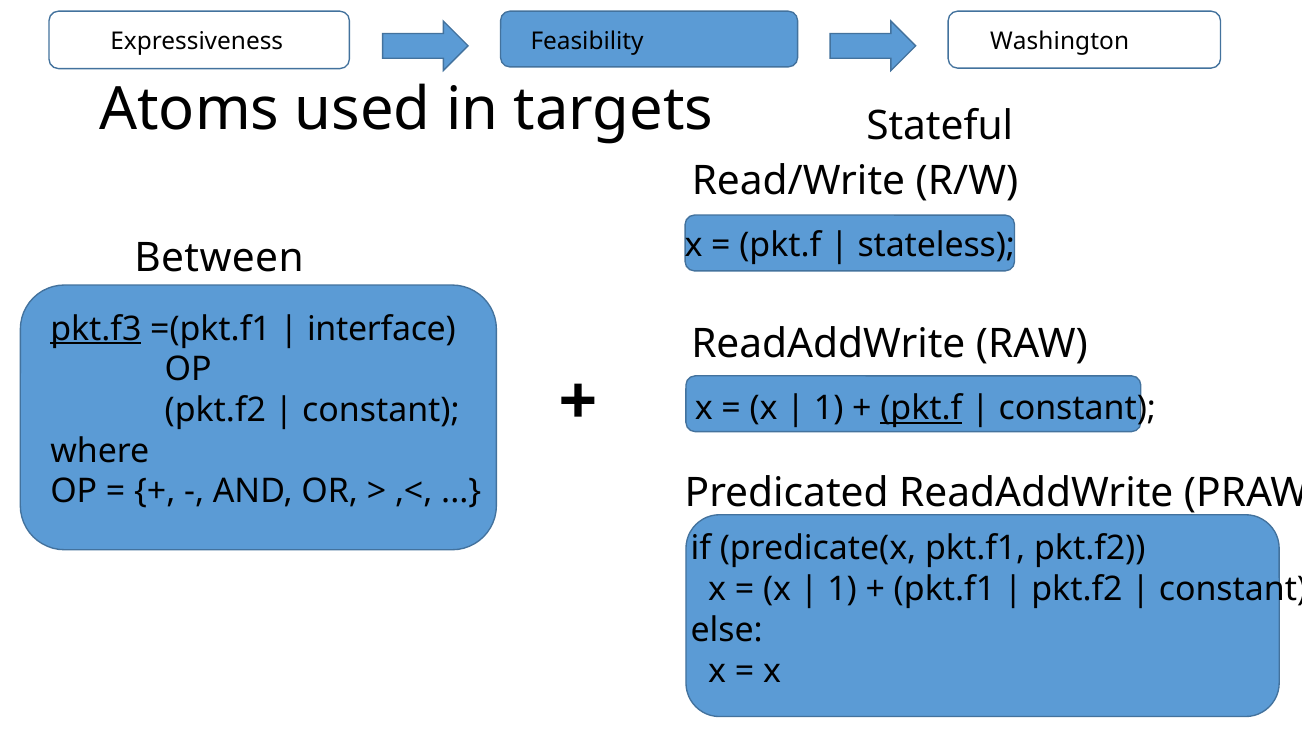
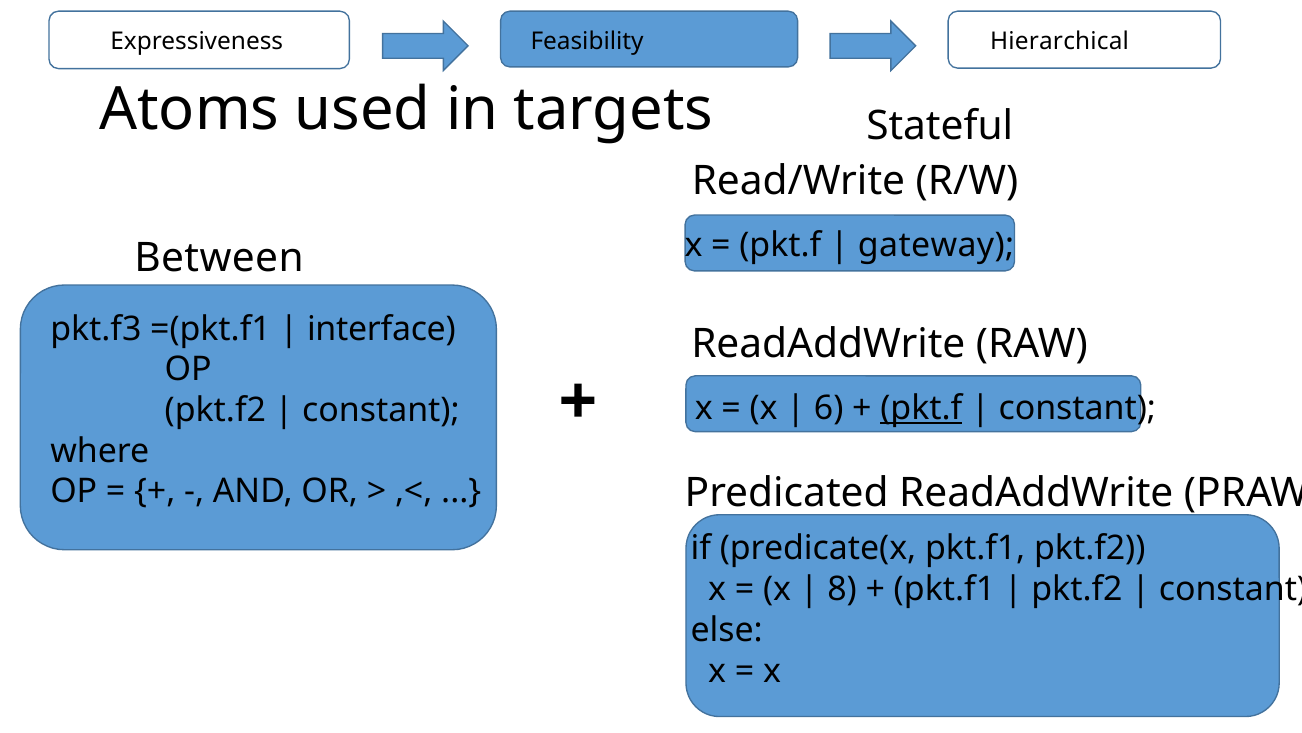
Washington: Washington -> Hierarchical
stateless: stateless -> gateway
pkt.f3 underline: present -> none
1 at (829, 408): 1 -> 6
1 at (842, 589): 1 -> 8
